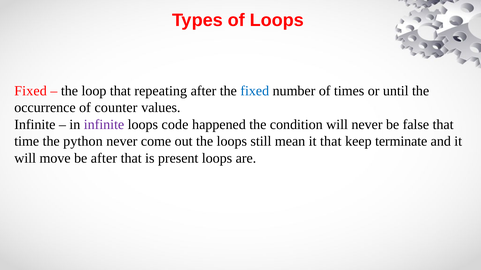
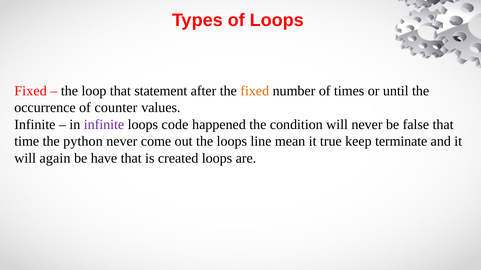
repeating: repeating -> statement
fixed at (255, 91) colour: blue -> orange
still: still -> line
it that: that -> true
move: move -> again
be after: after -> have
present: present -> created
